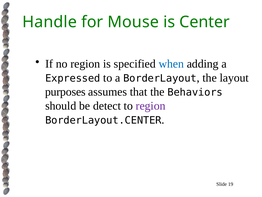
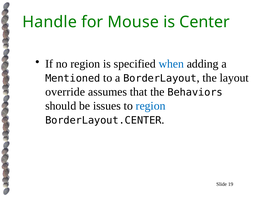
Expressed: Expressed -> Mentioned
purposes: purposes -> override
detect: detect -> issues
region at (151, 106) colour: purple -> blue
